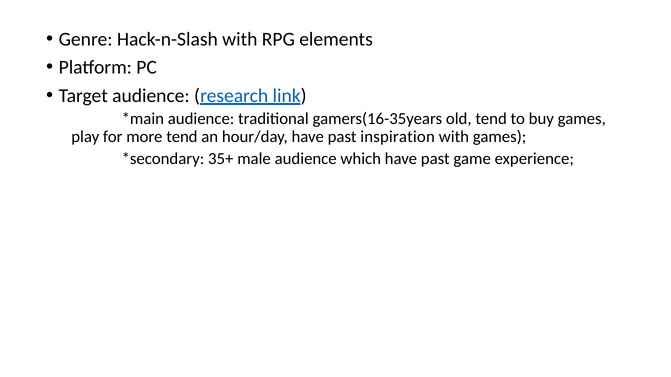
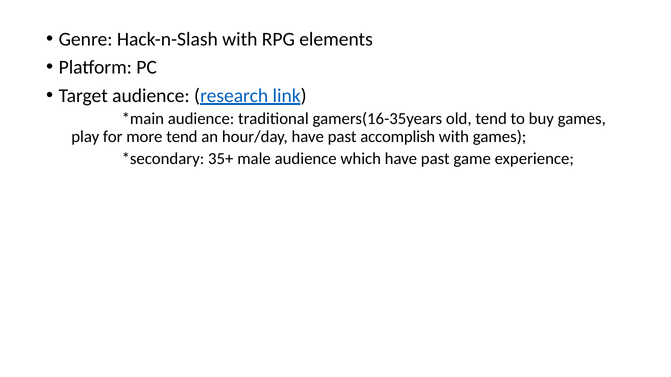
inspiration: inspiration -> accomplish
